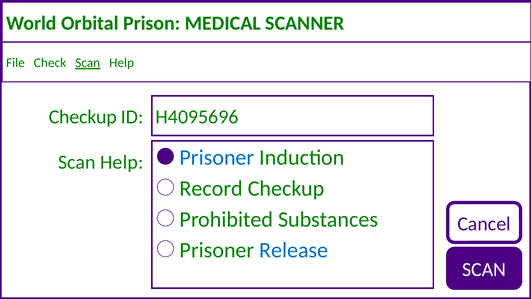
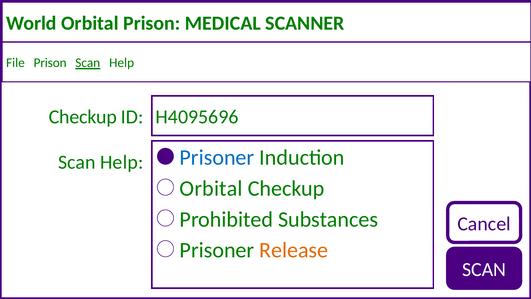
File Check: Check -> Prison
Record at (211, 188): Record -> Orbital
Release colour: blue -> orange
